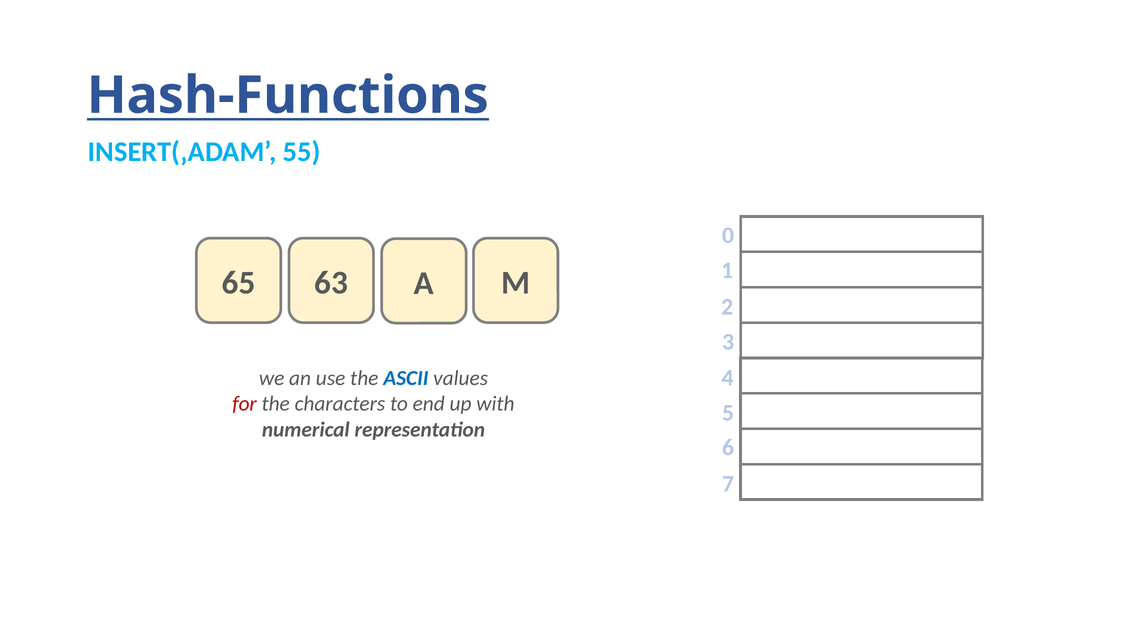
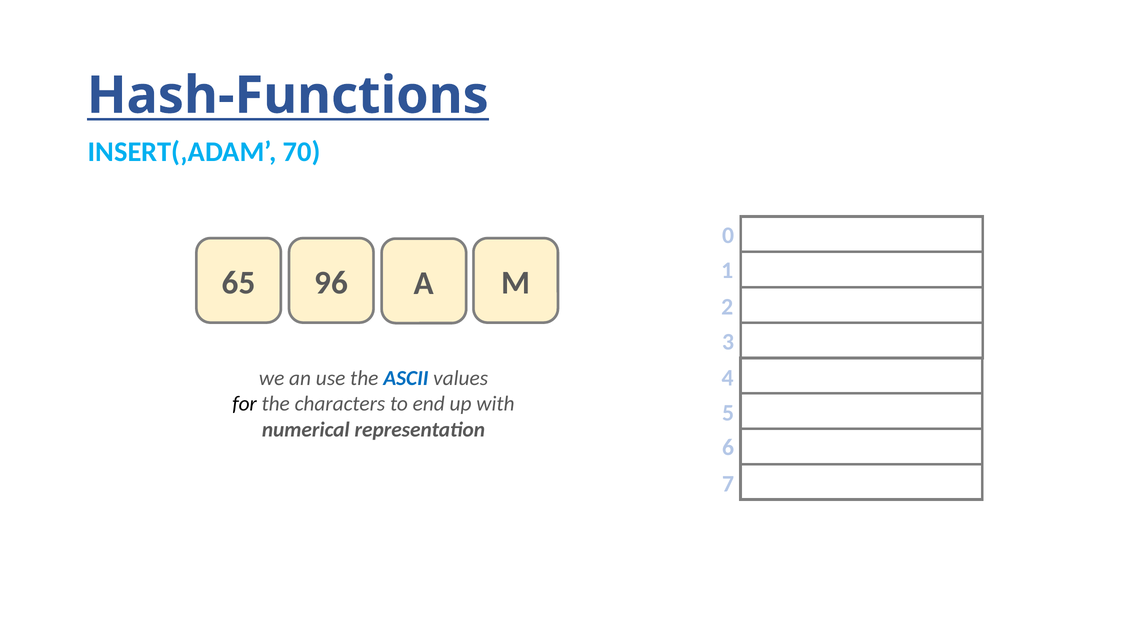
55: 55 -> 70
63: 63 -> 96
for colour: red -> black
